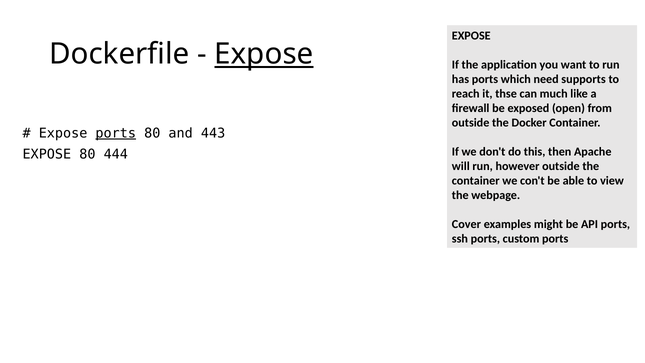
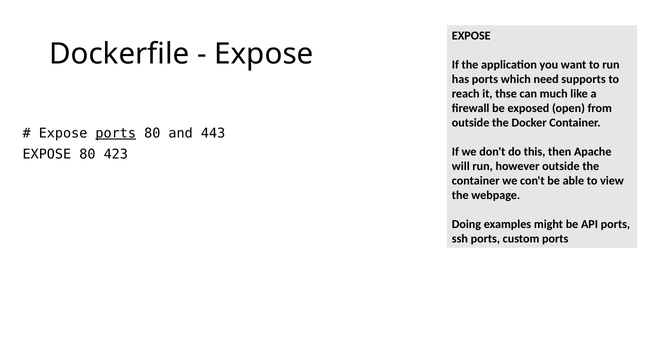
Expose at (264, 54) underline: present -> none
444: 444 -> 423
Cover: Cover -> Doing
